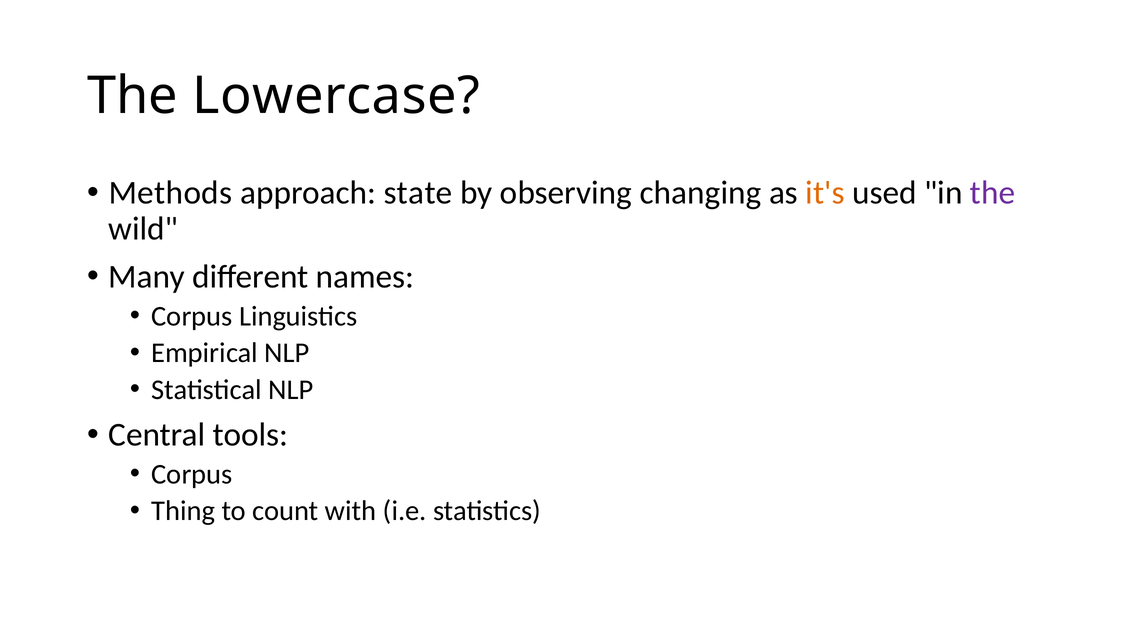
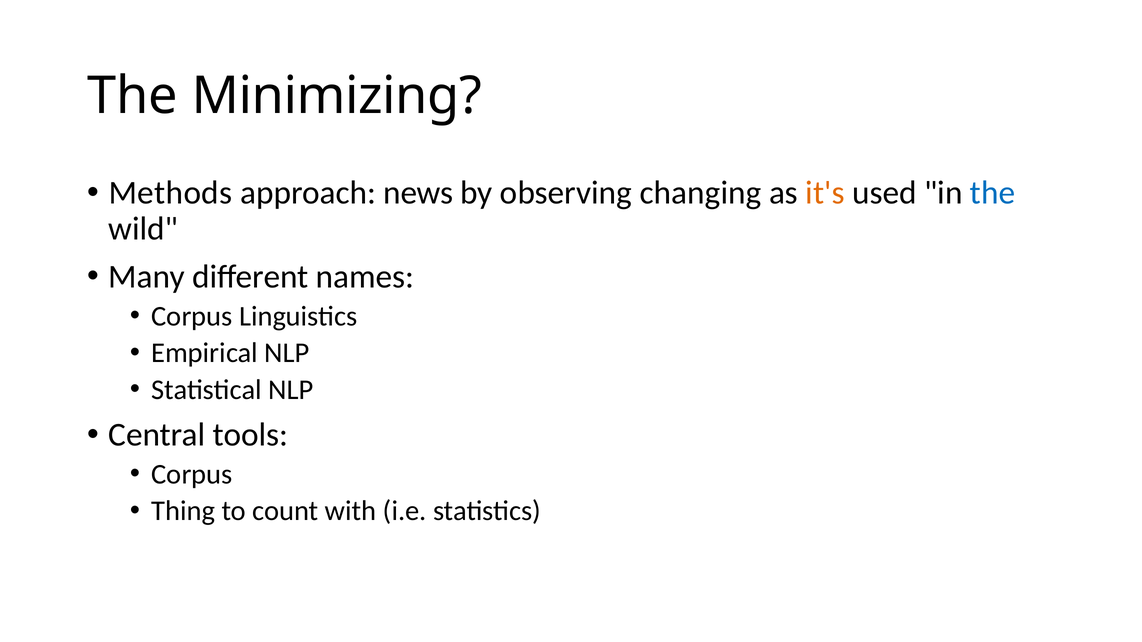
Lowercase: Lowercase -> Minimizing
state: state -> news
the at (993, 193) colour: purple -> blue
